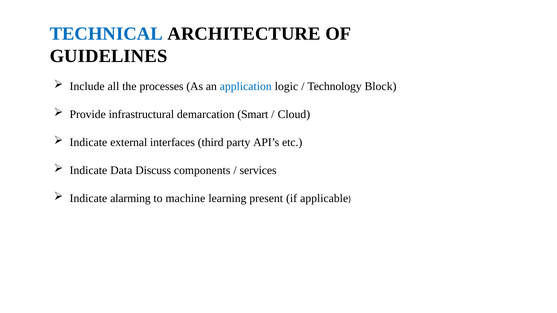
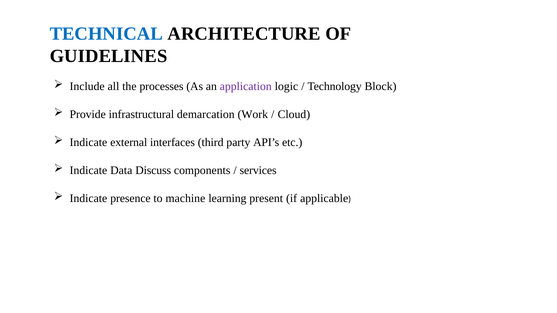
application colour: blue -> purple
Smart: Smart -> Work
alarming: alarming -> presence
